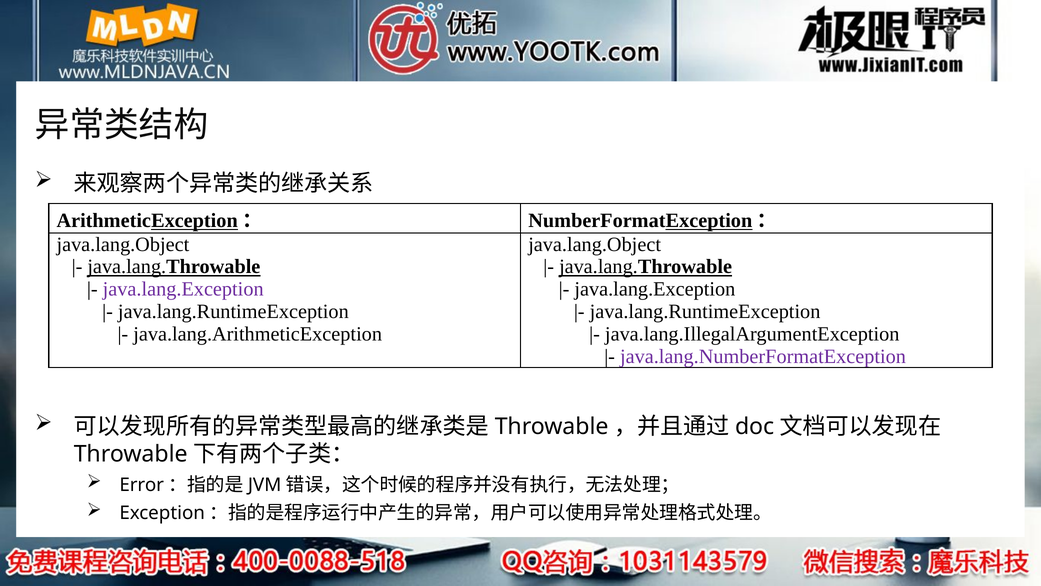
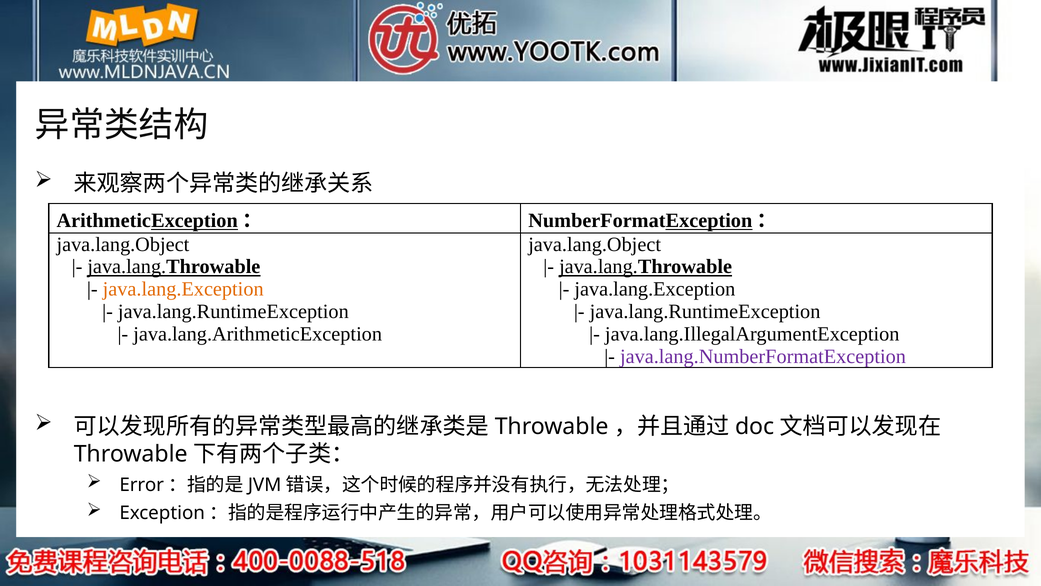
java.lang.Exception at (183, 289) colour: purple -> orange
